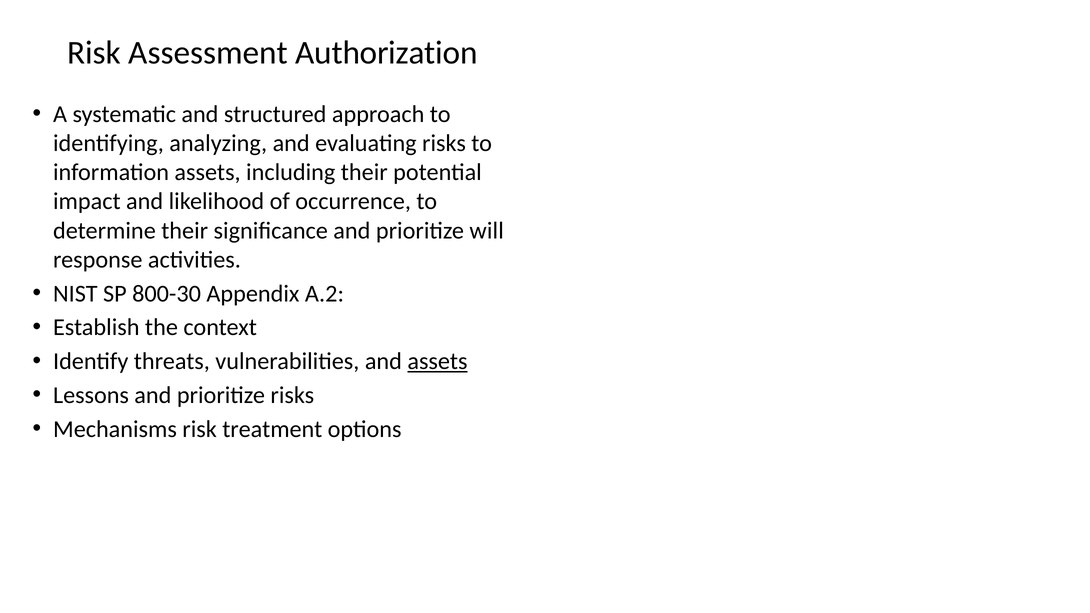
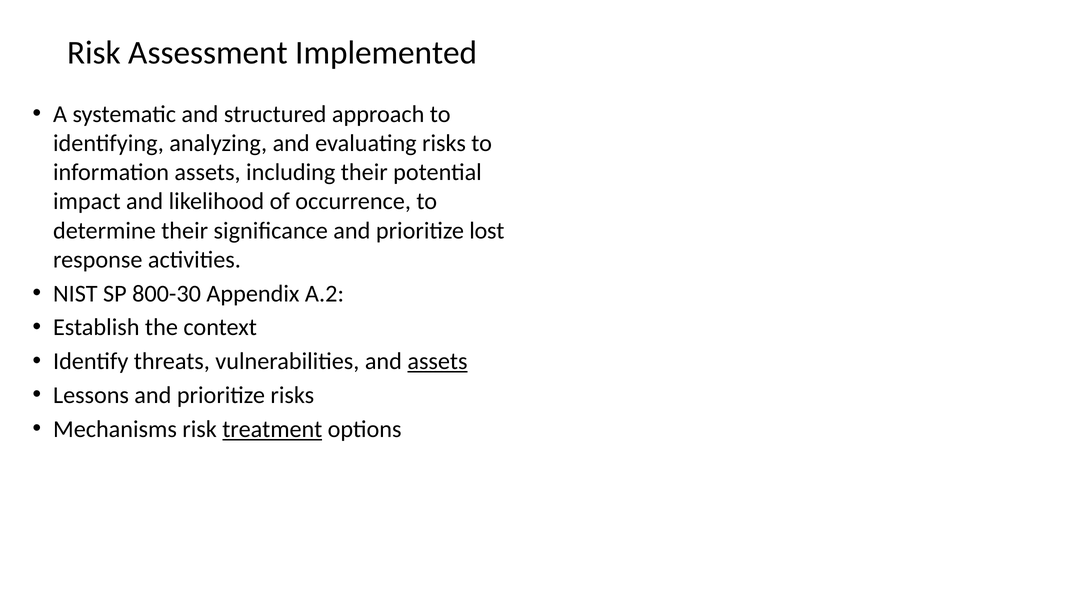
Authorization: Authorization -> Implemented
will: will -> lost
treatment underline: none -> present
